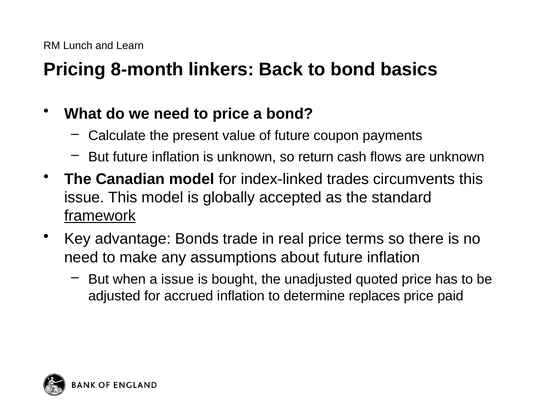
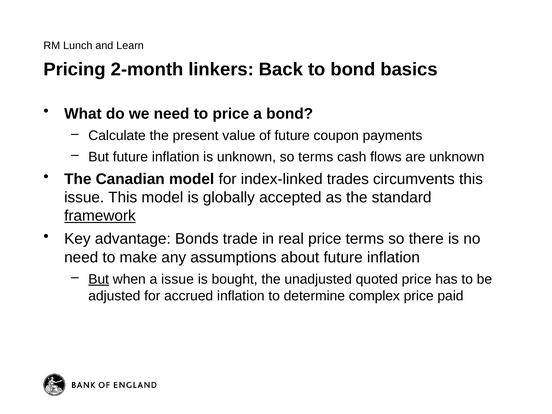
8-month: 8-month -> 2-month
so return: return -> terms
But at (99, 279) underline: none -> present
replaces: replaces -> complex
